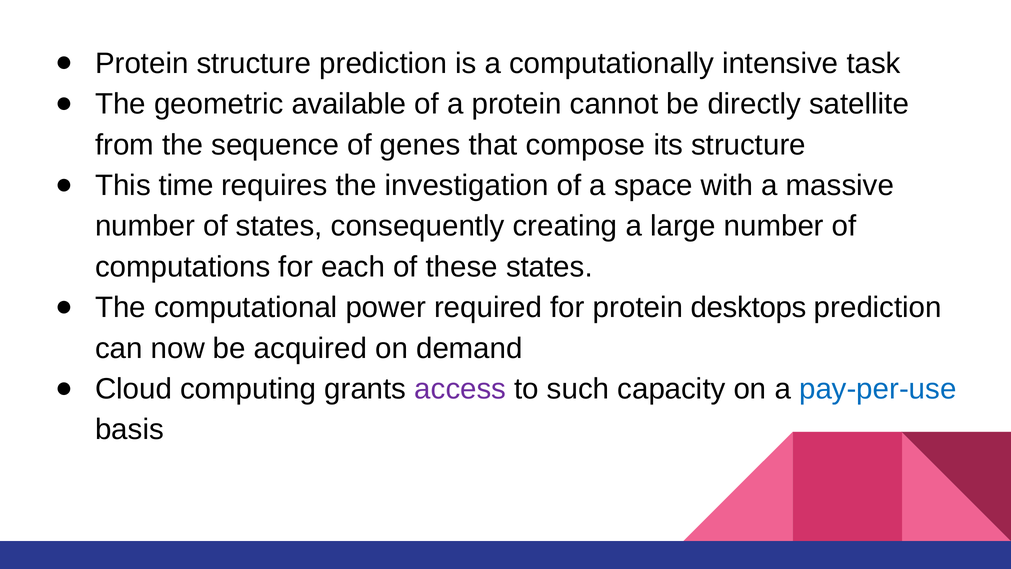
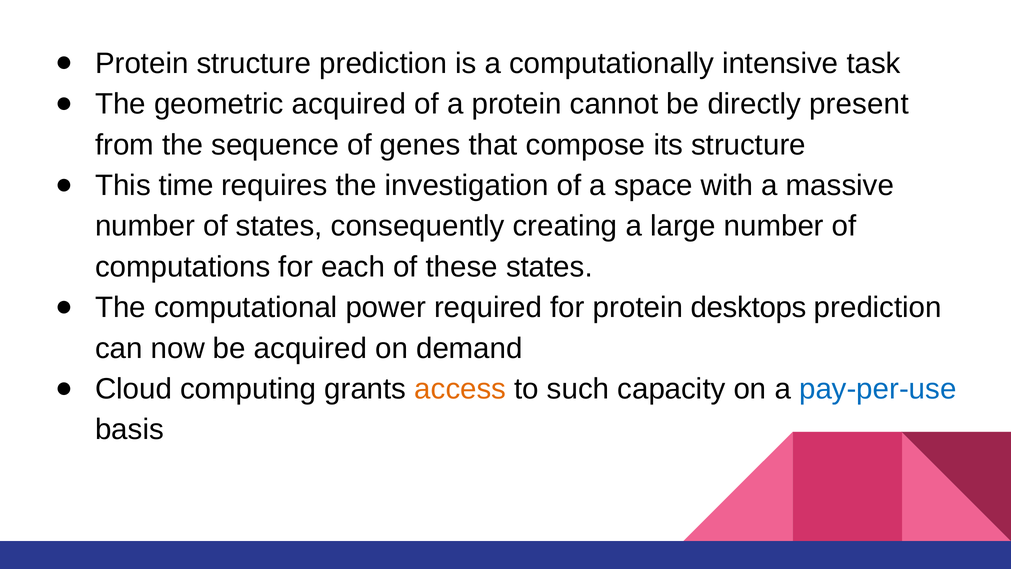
geometric available: available -> acquired
satellite: satellite -> present
access colour: purple -> orange
